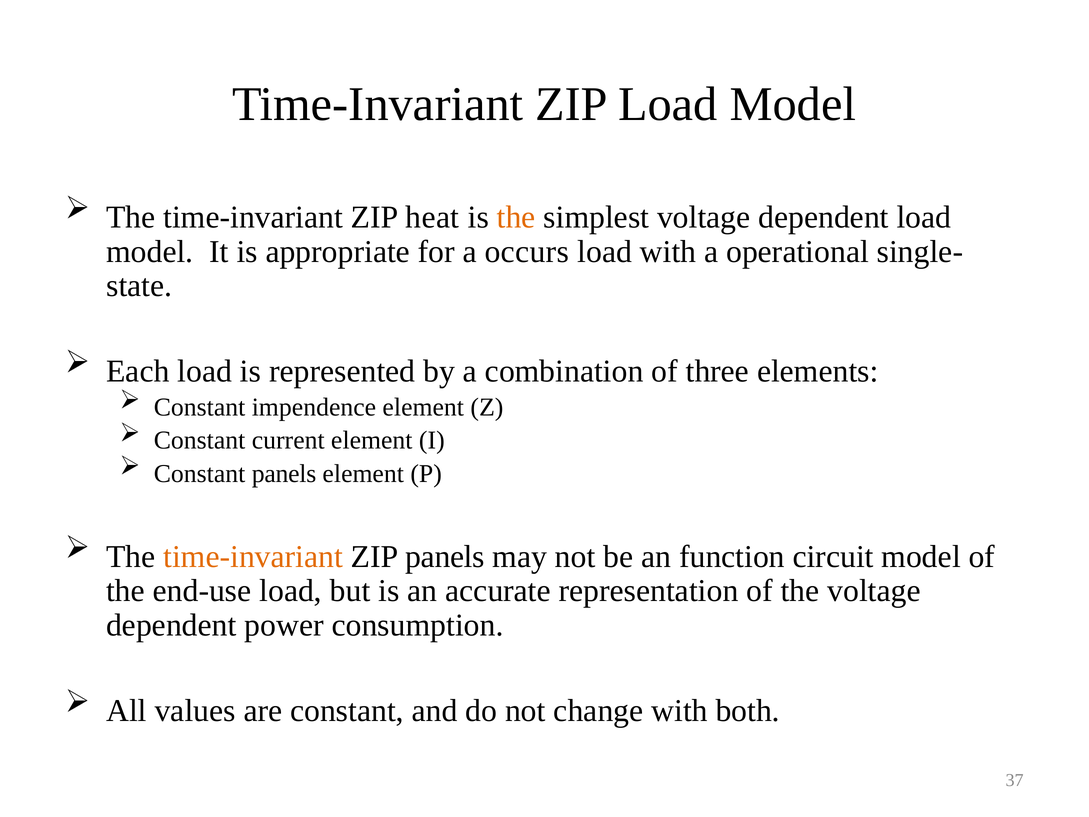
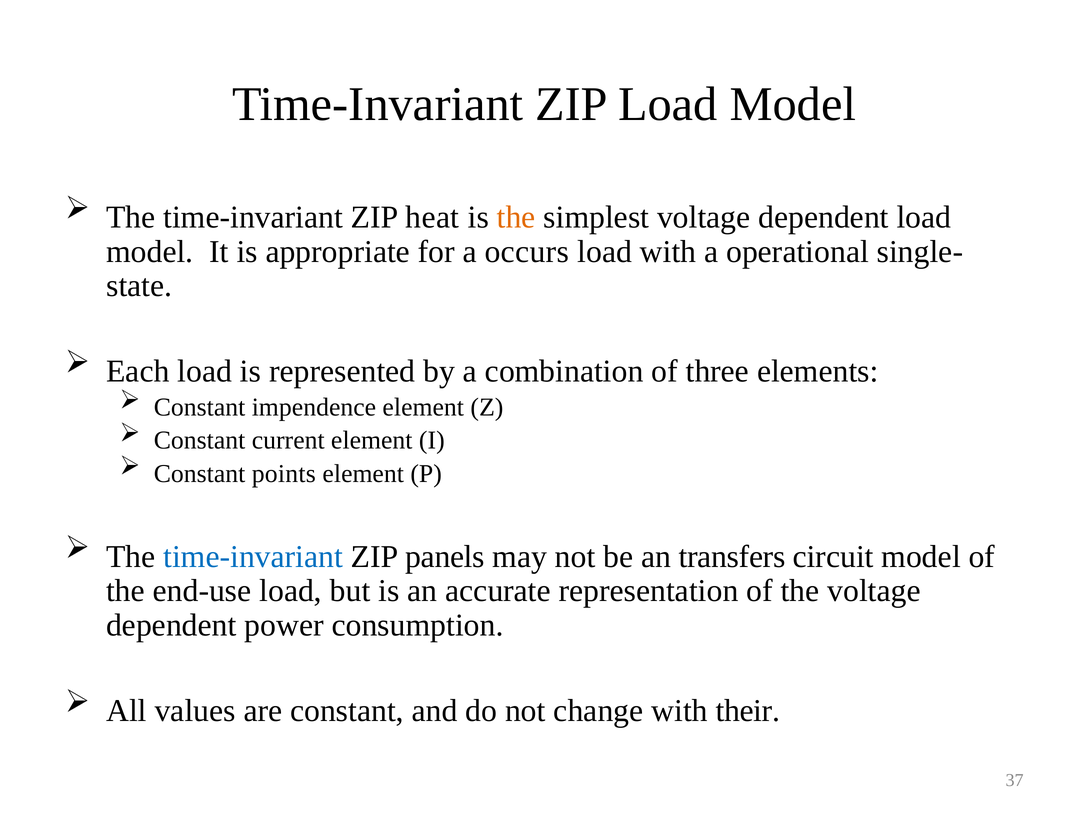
Constant panels: panels -> points
time-invariant at (253, 556) colour: orange -> blue
function: function -> transfers
both: both -> their
